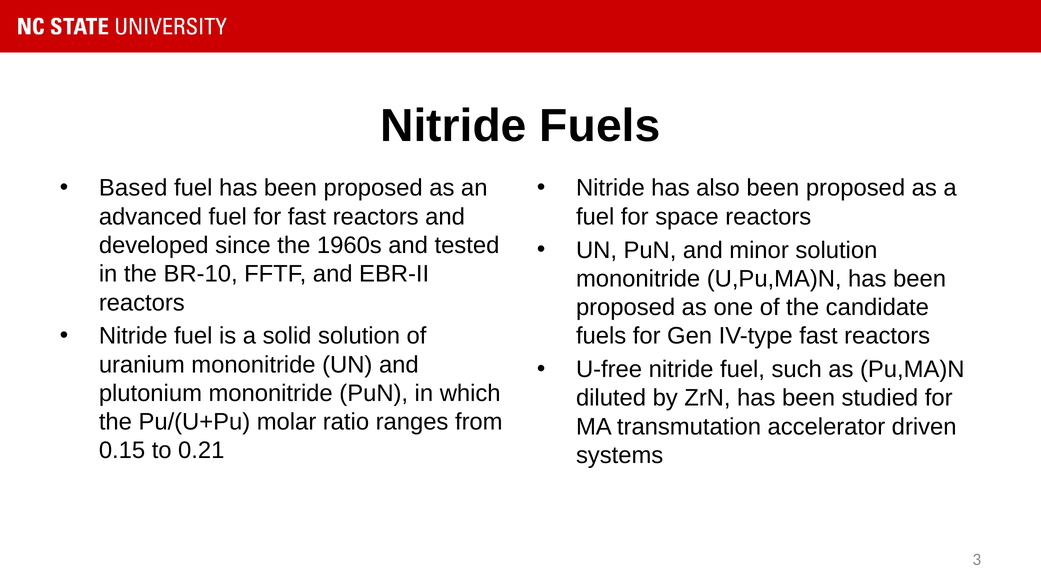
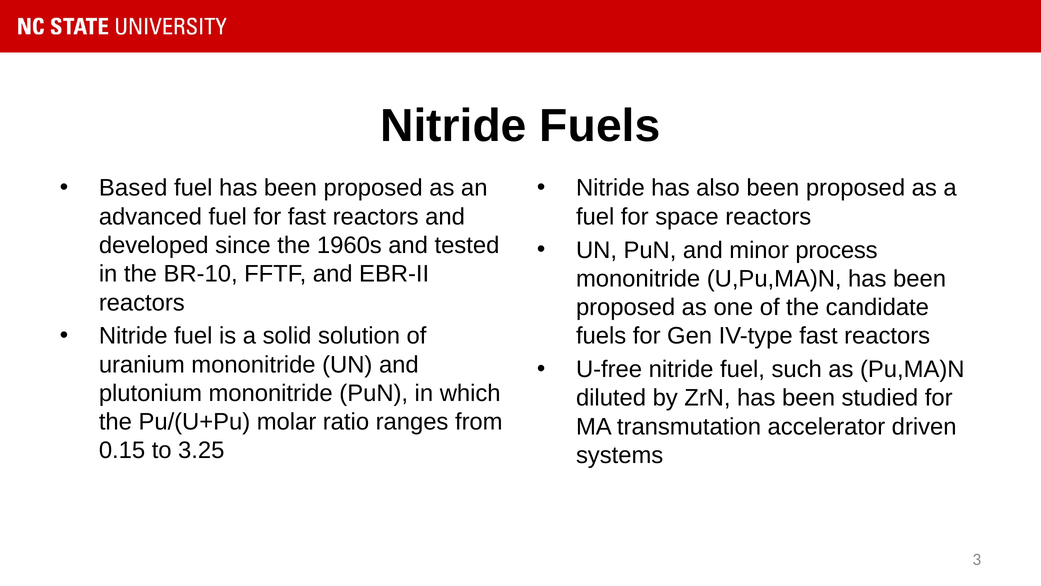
minor solution: solution -> process
0.21: 0.21 -> 3.25
